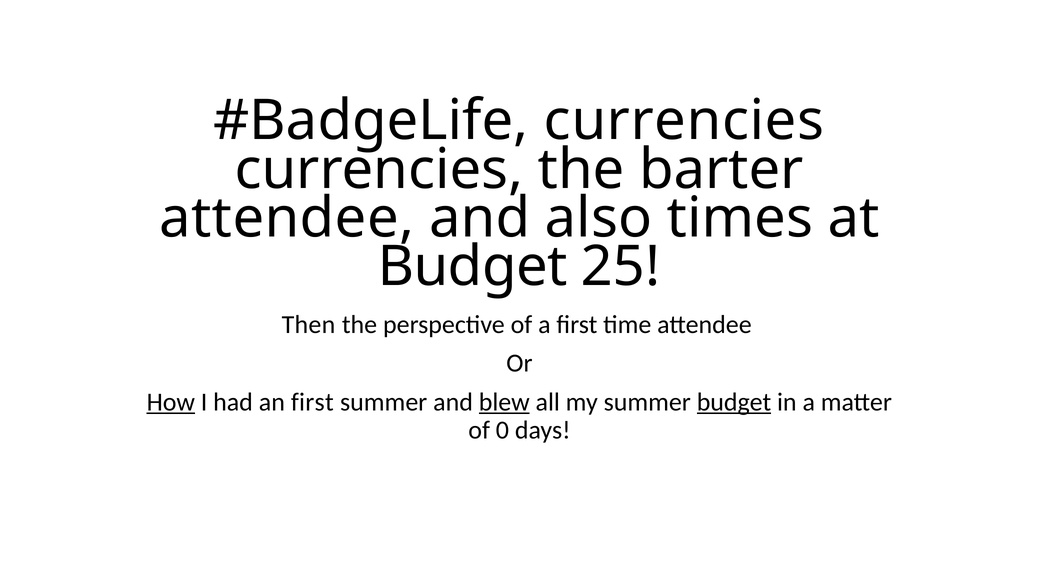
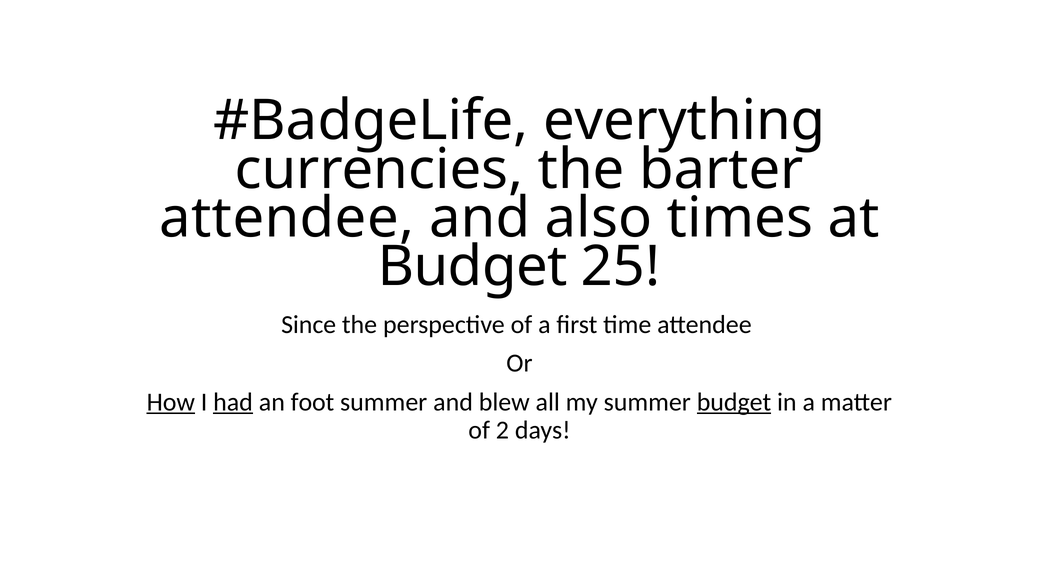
currencies at (684, 121): currencies -> everything
Then: Then -> Since
had underline: none -> present
an first: first -> foot
blew underline: present -> none
0: 0 -> 2
